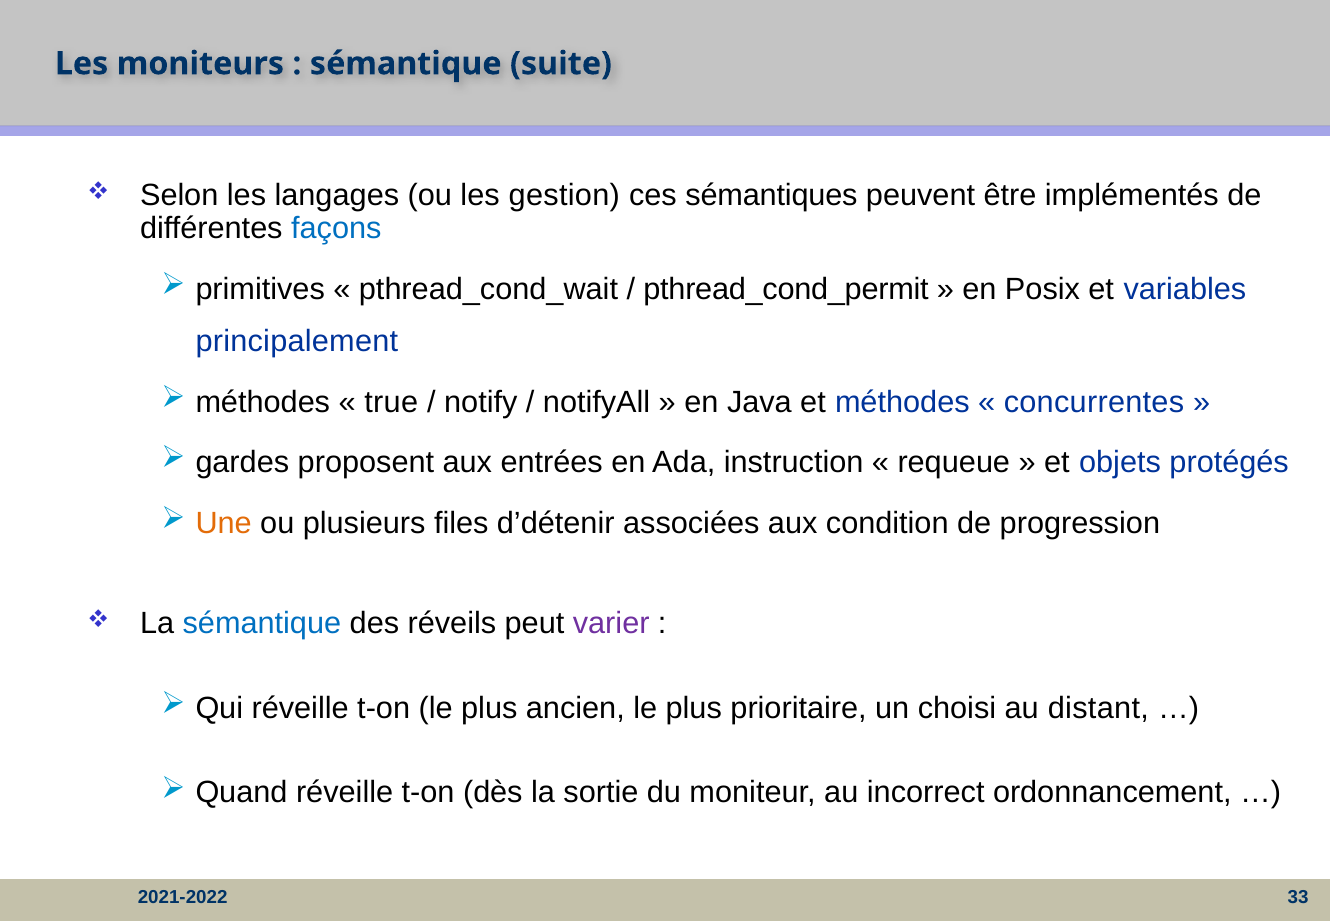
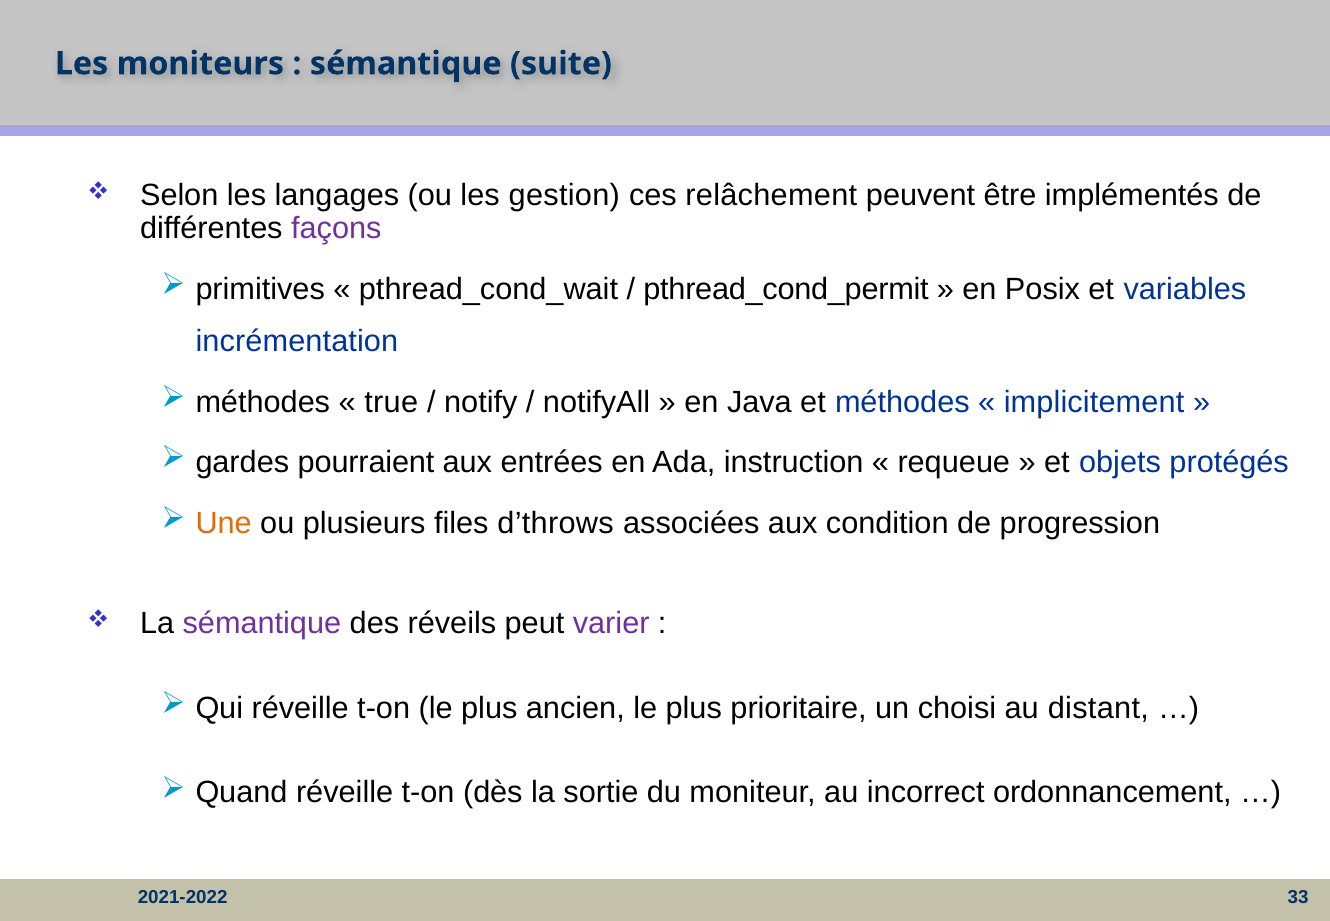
sémantiques: sémantiques -> relâchement
façons colour: blue -> purple
principalement: principalement -> incrémentation
concurrentes: concurrentes -> implicitement
proposent: proposent -> pourraient
d’détenir: d’détenir -> d’throws
sémantique at (262, 623) colour: blue -> purple
